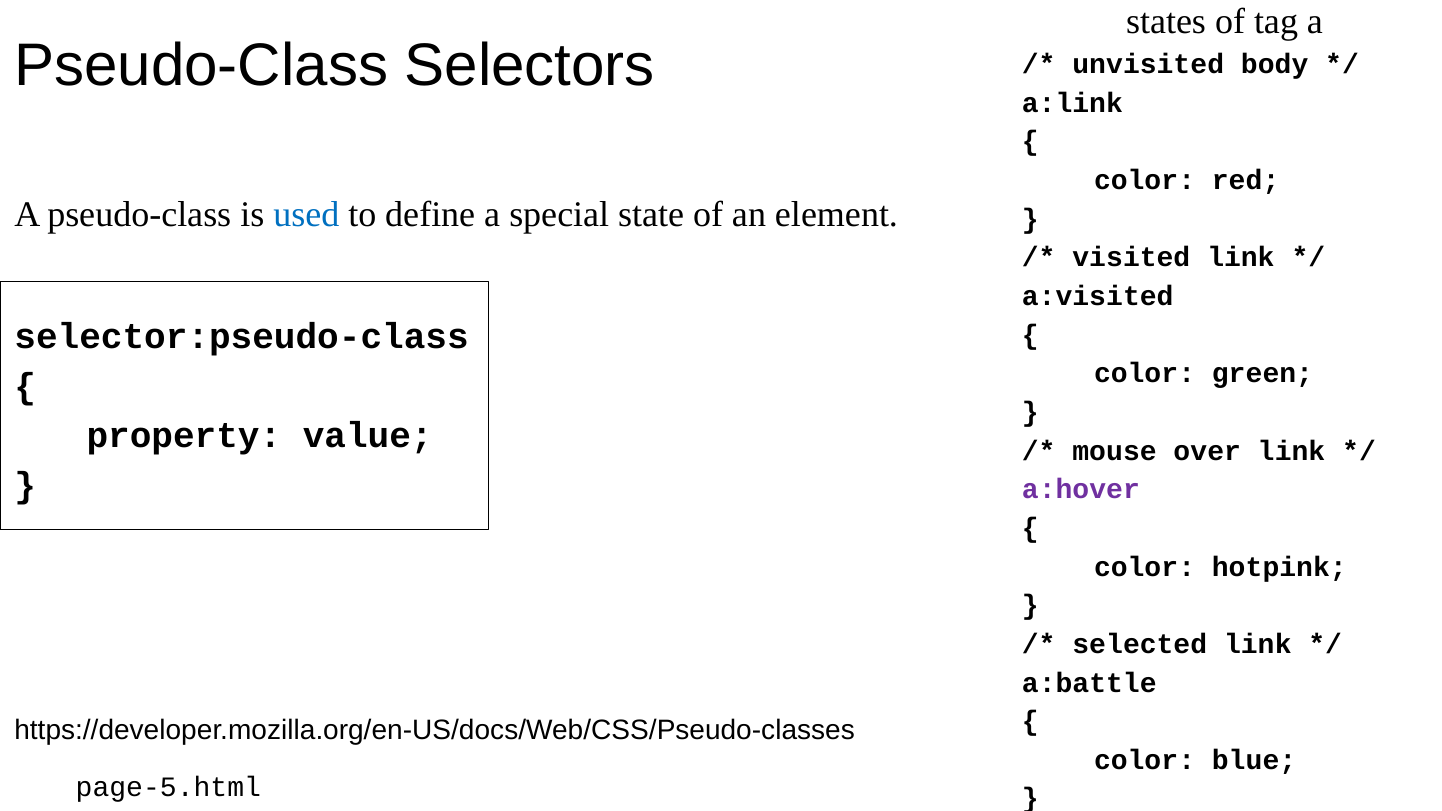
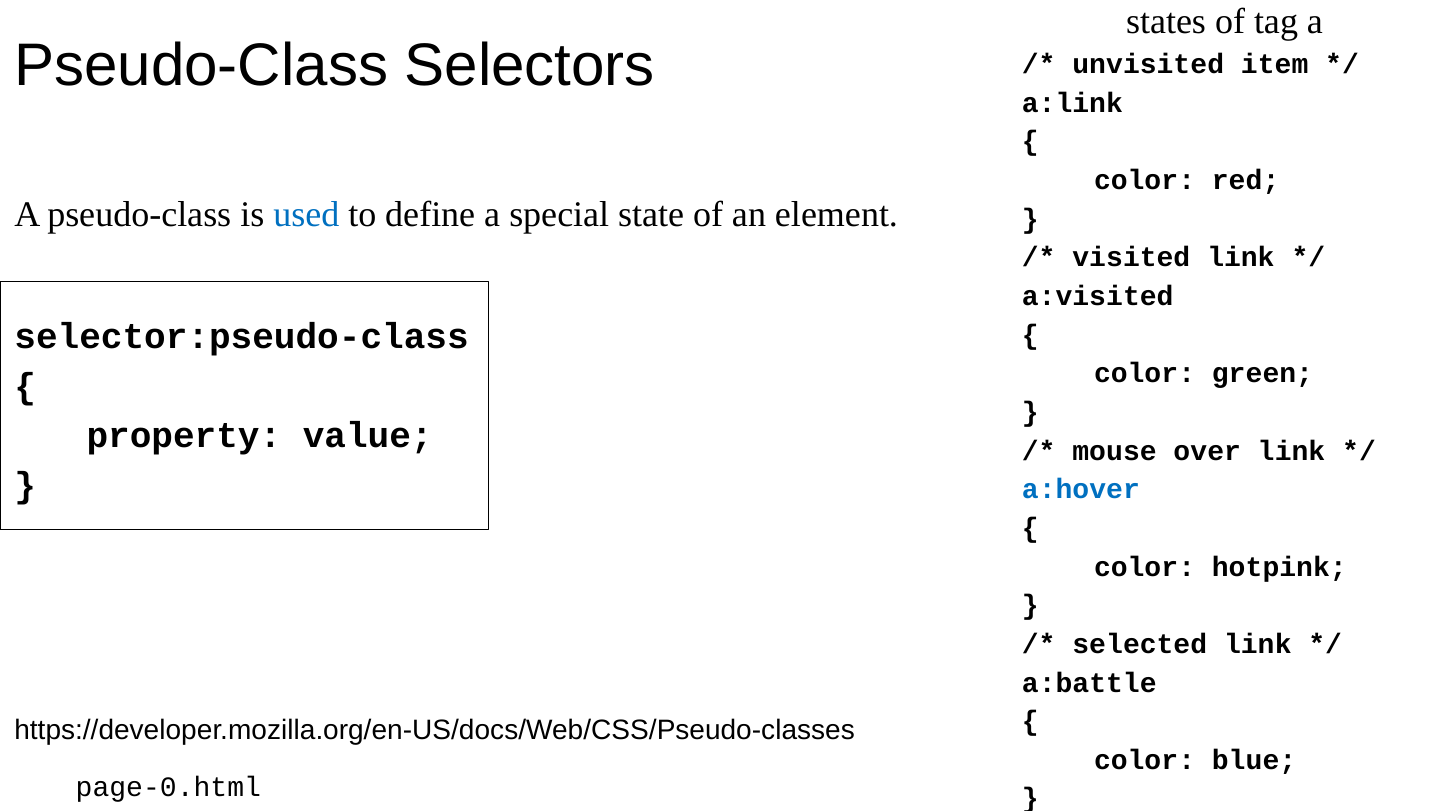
body: body -> item
a:hover colour: purple -> blue
page-5.html: page-5.html -> page-0.html
